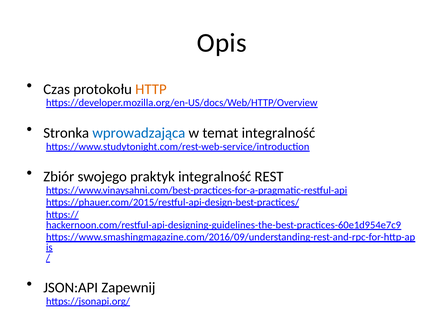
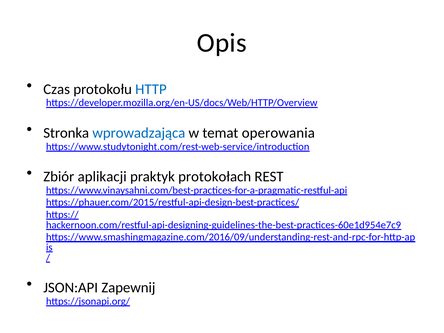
HTTP colour: orange -> blue
temat integralność: integralność -> operowania
swojego: swojego -> aplikacji
praktyk integralność: integralność -> protokołach
